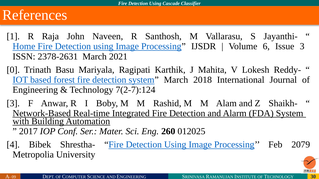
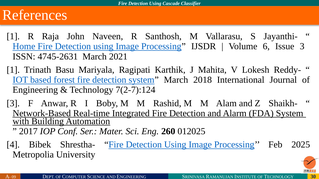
2378-2631: 2378-2631 -> 4745-2631
0 at (13, 70): 0 -> 1
2079: 2079 -> 2025
